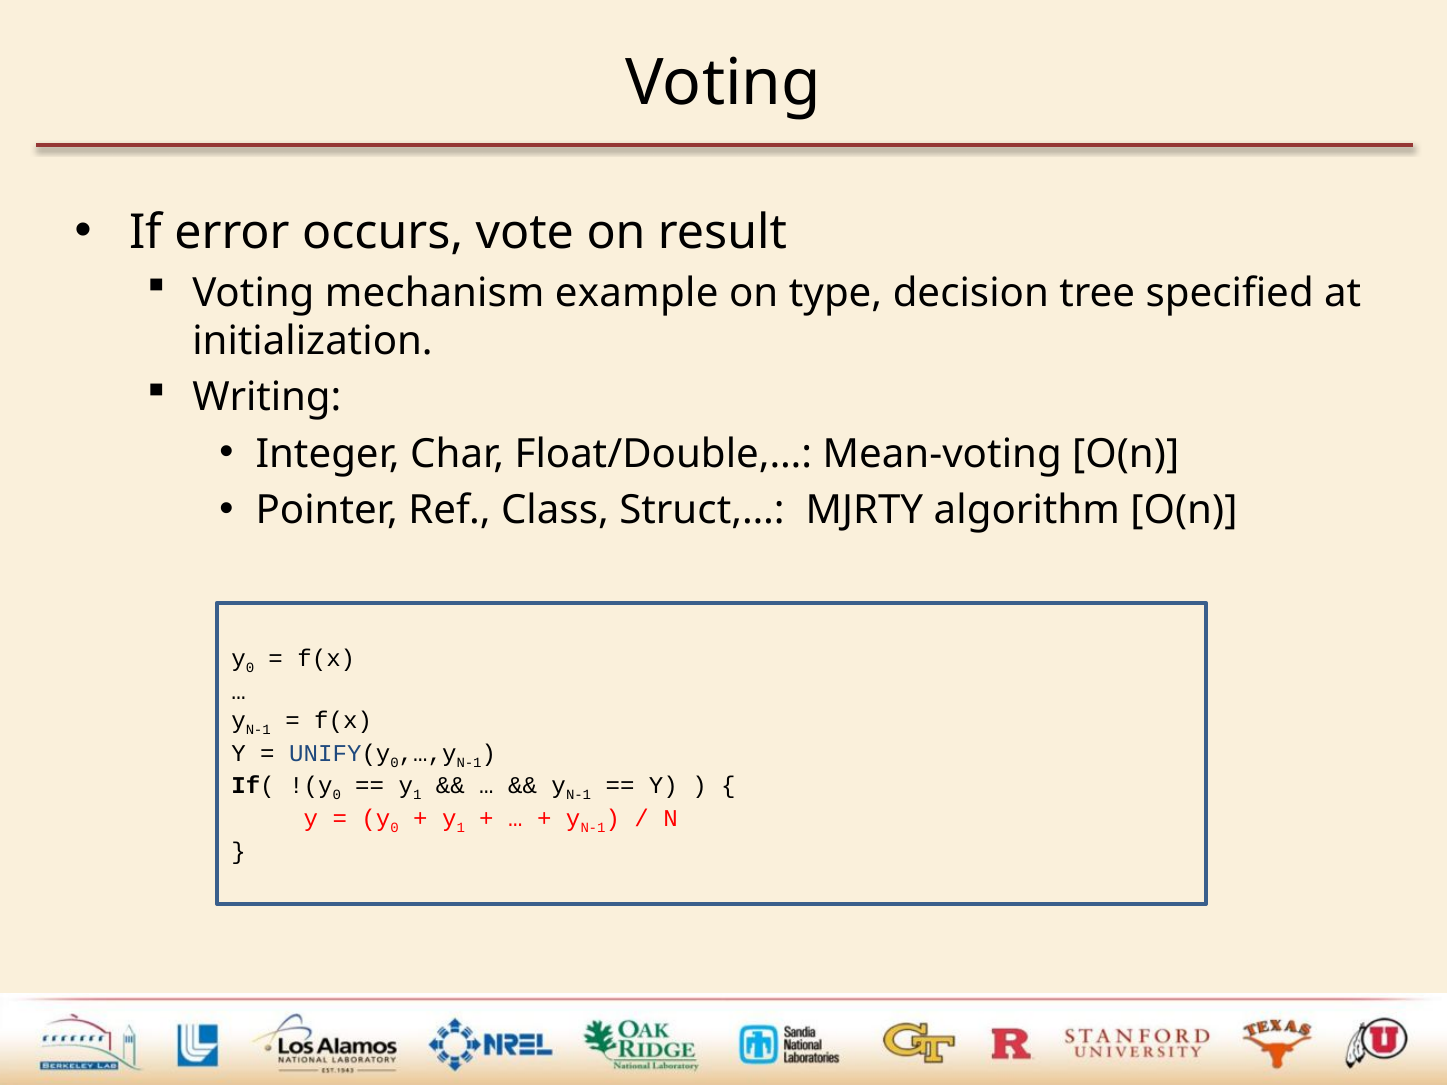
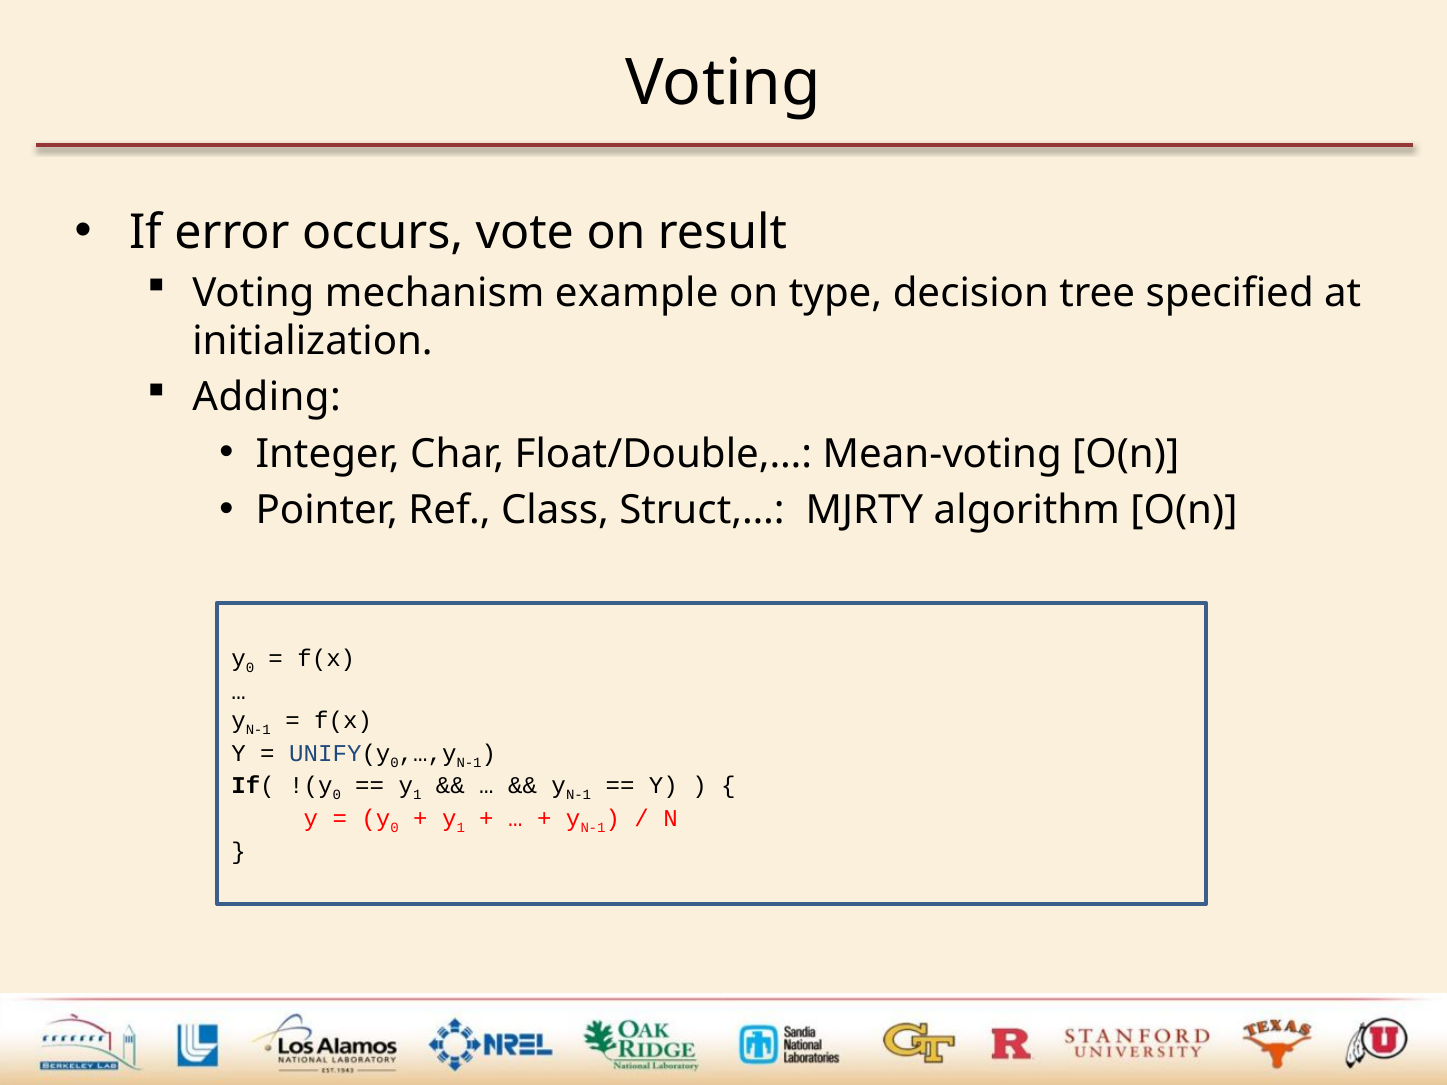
Writing: Writing -> Adding
